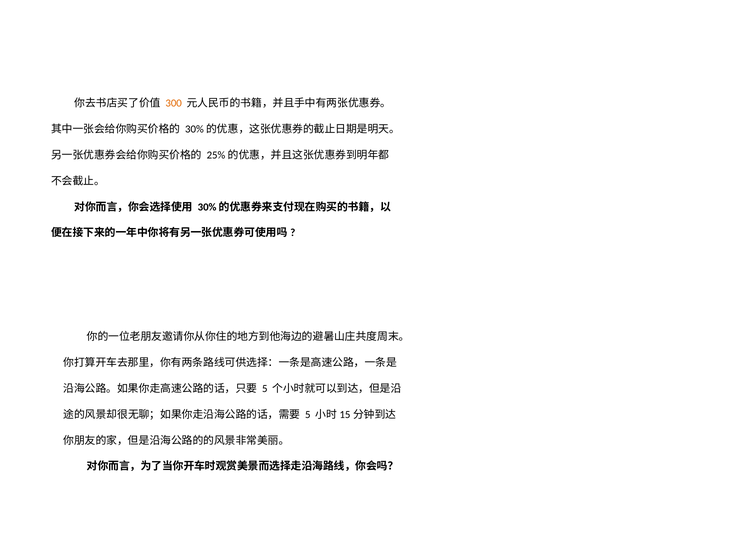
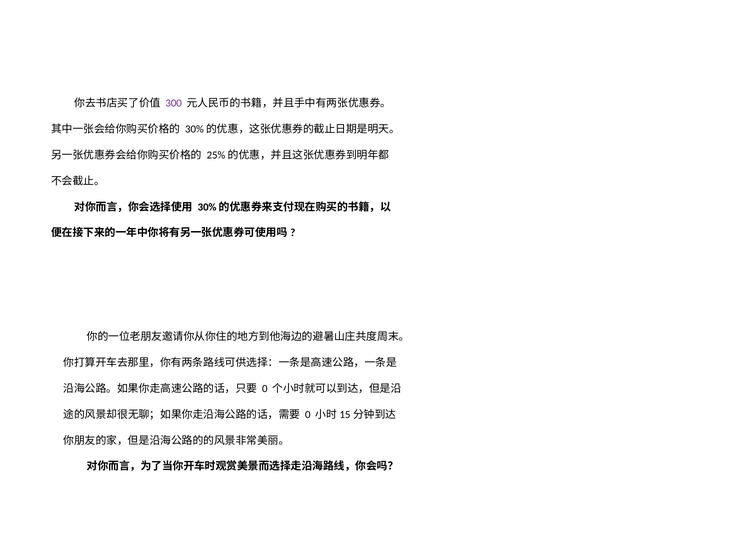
300 colour: orange -> purple
5 at (265, 389): 5 -> 0
5 at (308, 415): 5 -> 0
